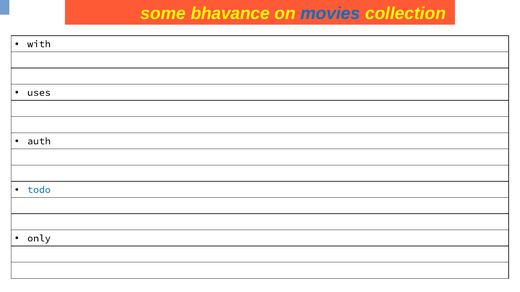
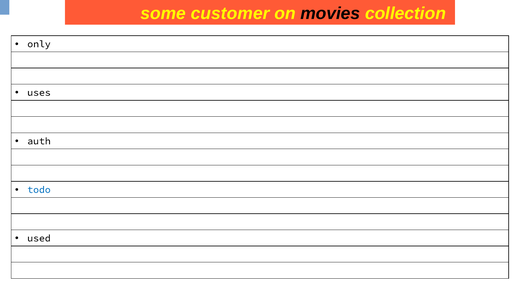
bhavance: bhavance -> customer
movies colour: blue -> black
with: with -> only
only: only -> used
